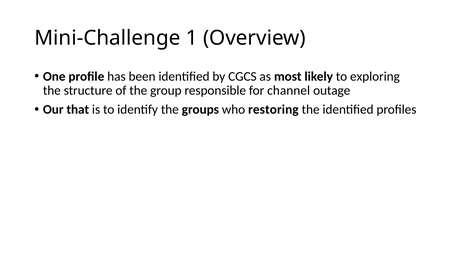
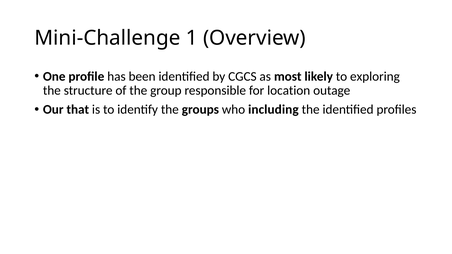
channel: channel -> location
restoring: restoring -> including
